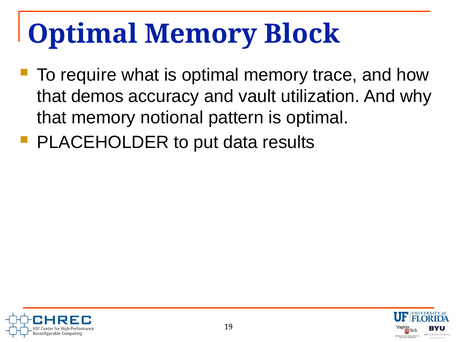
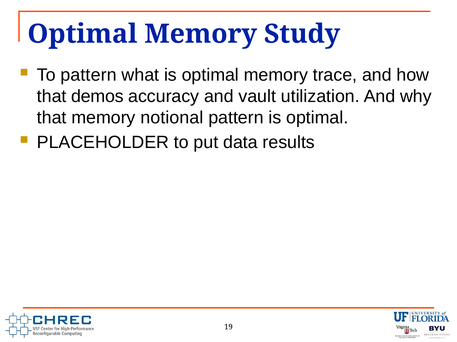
Block: Block -> Study
To require: require -> pattern
